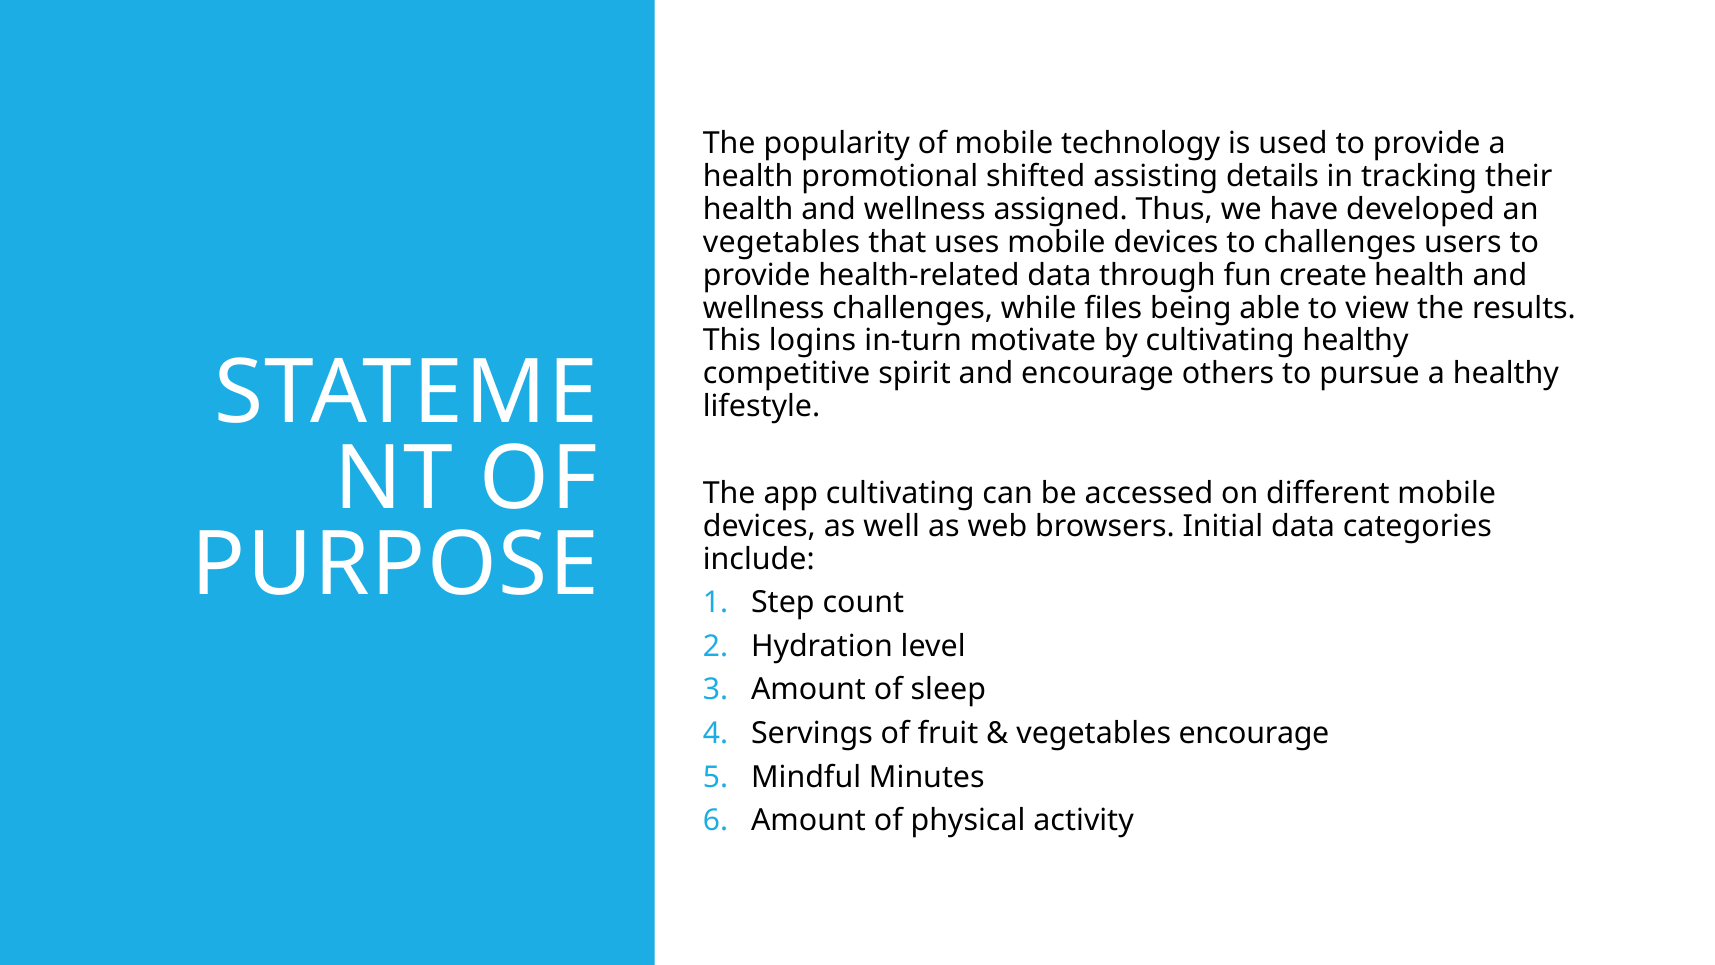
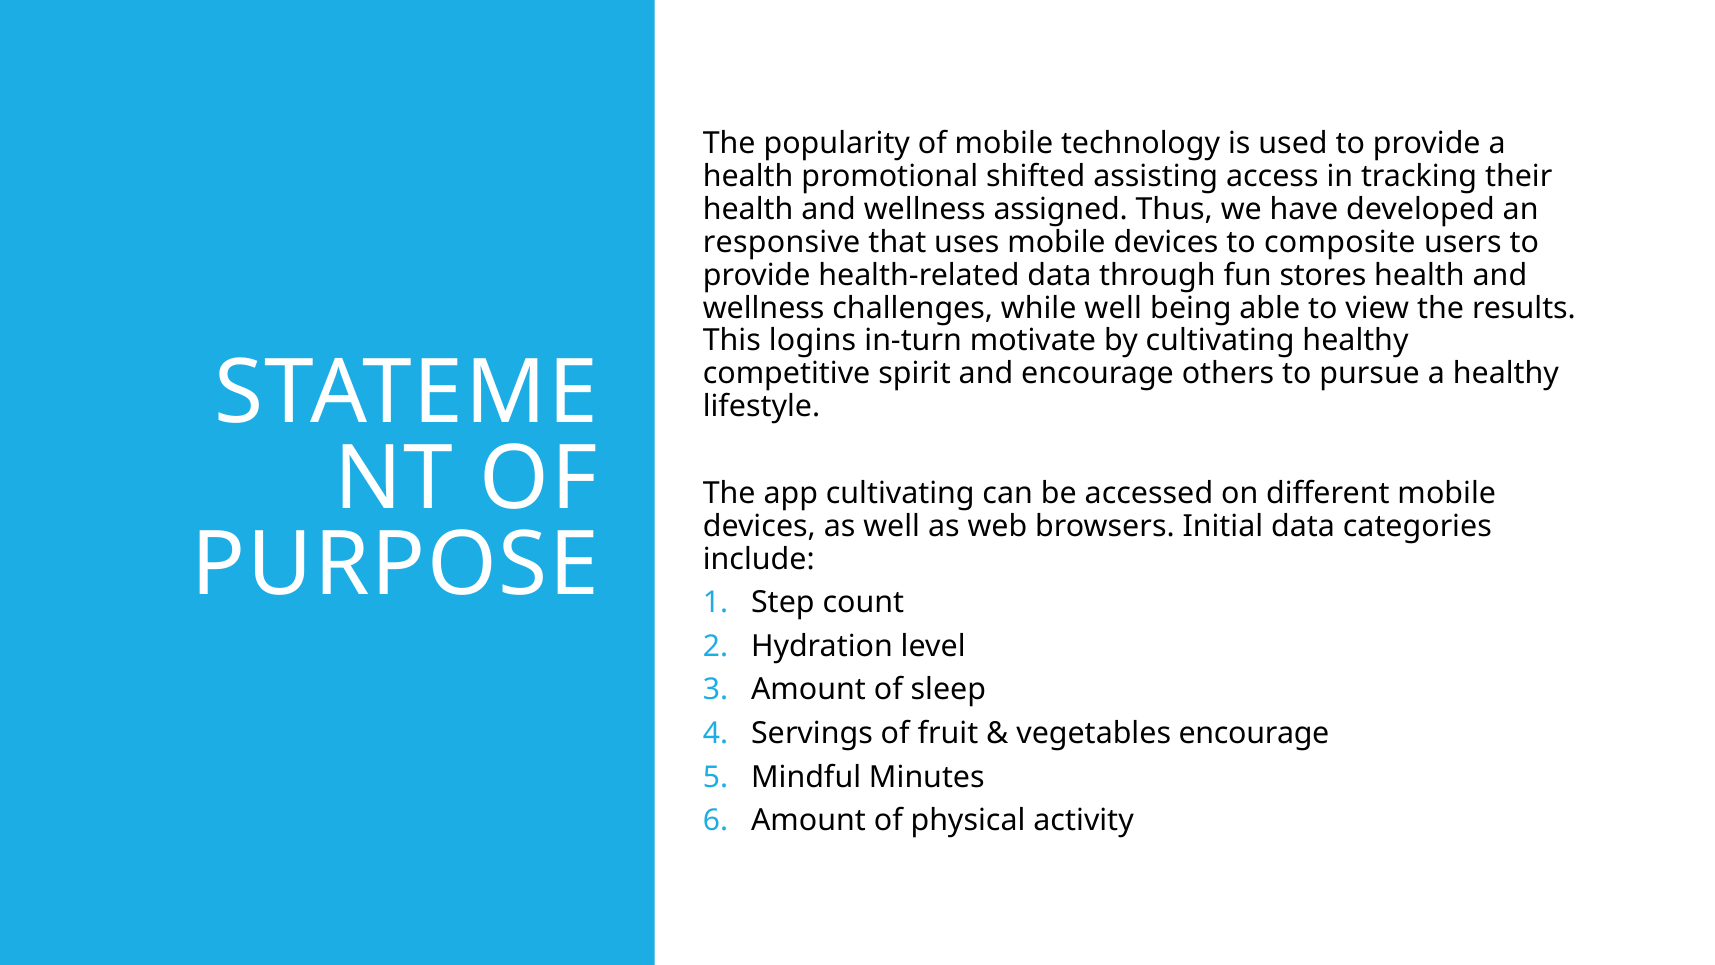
details: details -> access
vegetables at (782, 242): vegetables -> responsive
to challenges: challenges -> composite
create: create -> stores
while files: files -> well
